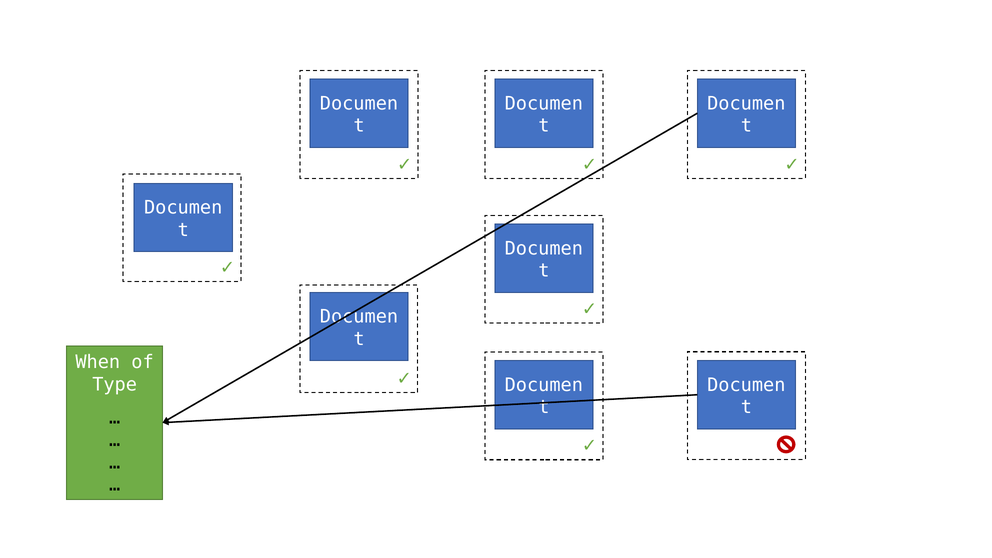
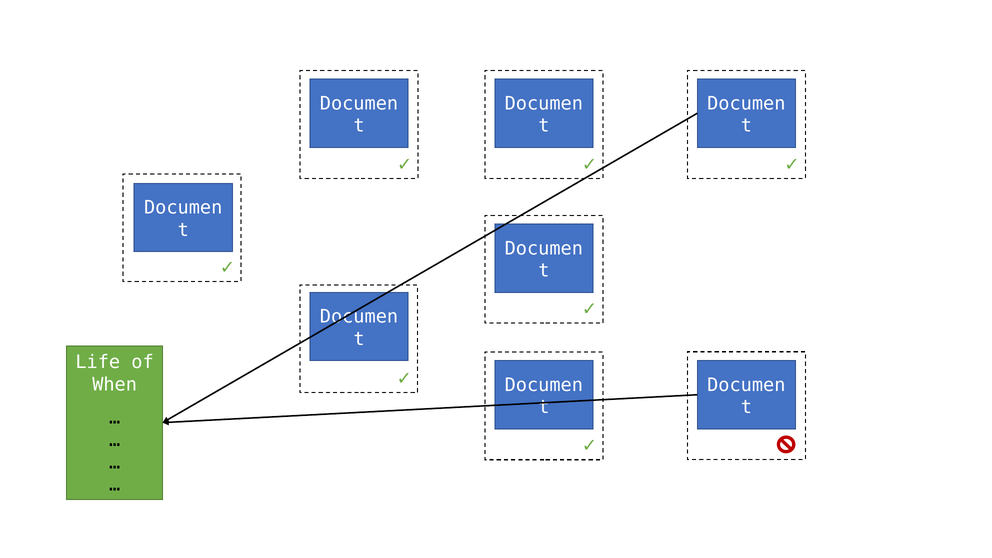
When: When -> Life
Type: Type -> When
